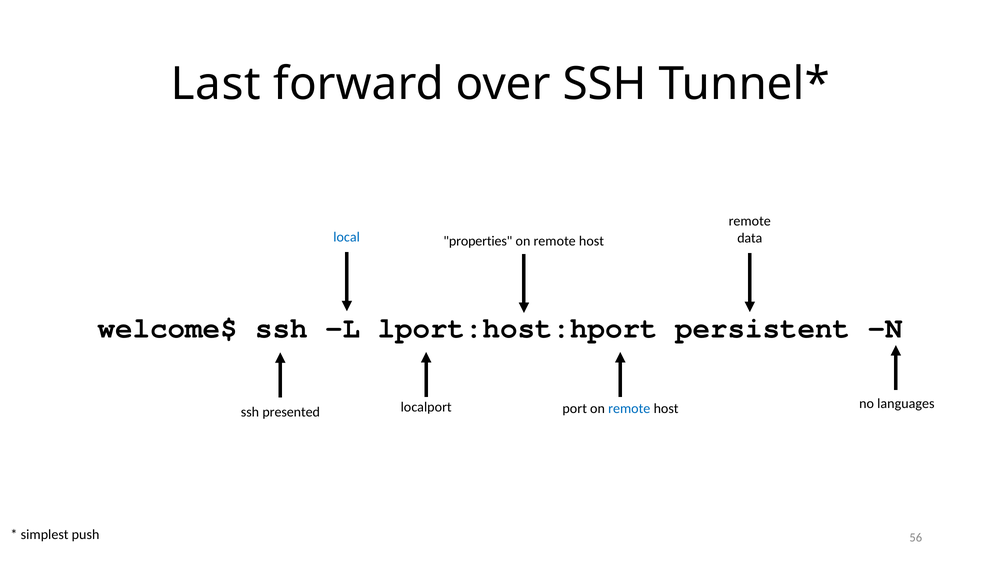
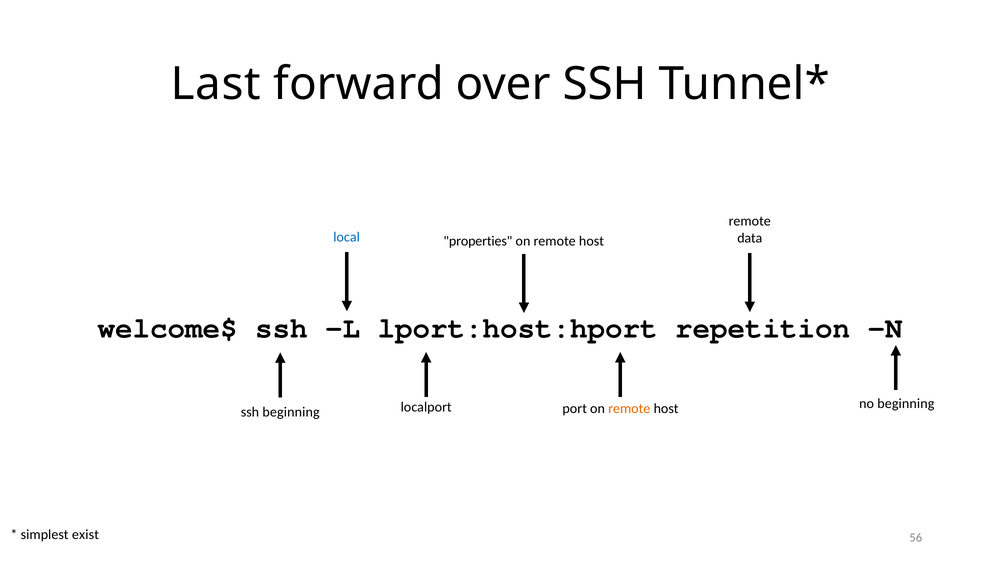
persistent: persistent -> repetition
no languages: languages -> beginning
remote at (629, 409) colour: blue -> orange
ssh presented: presented -> beginning
push: push -> exist
